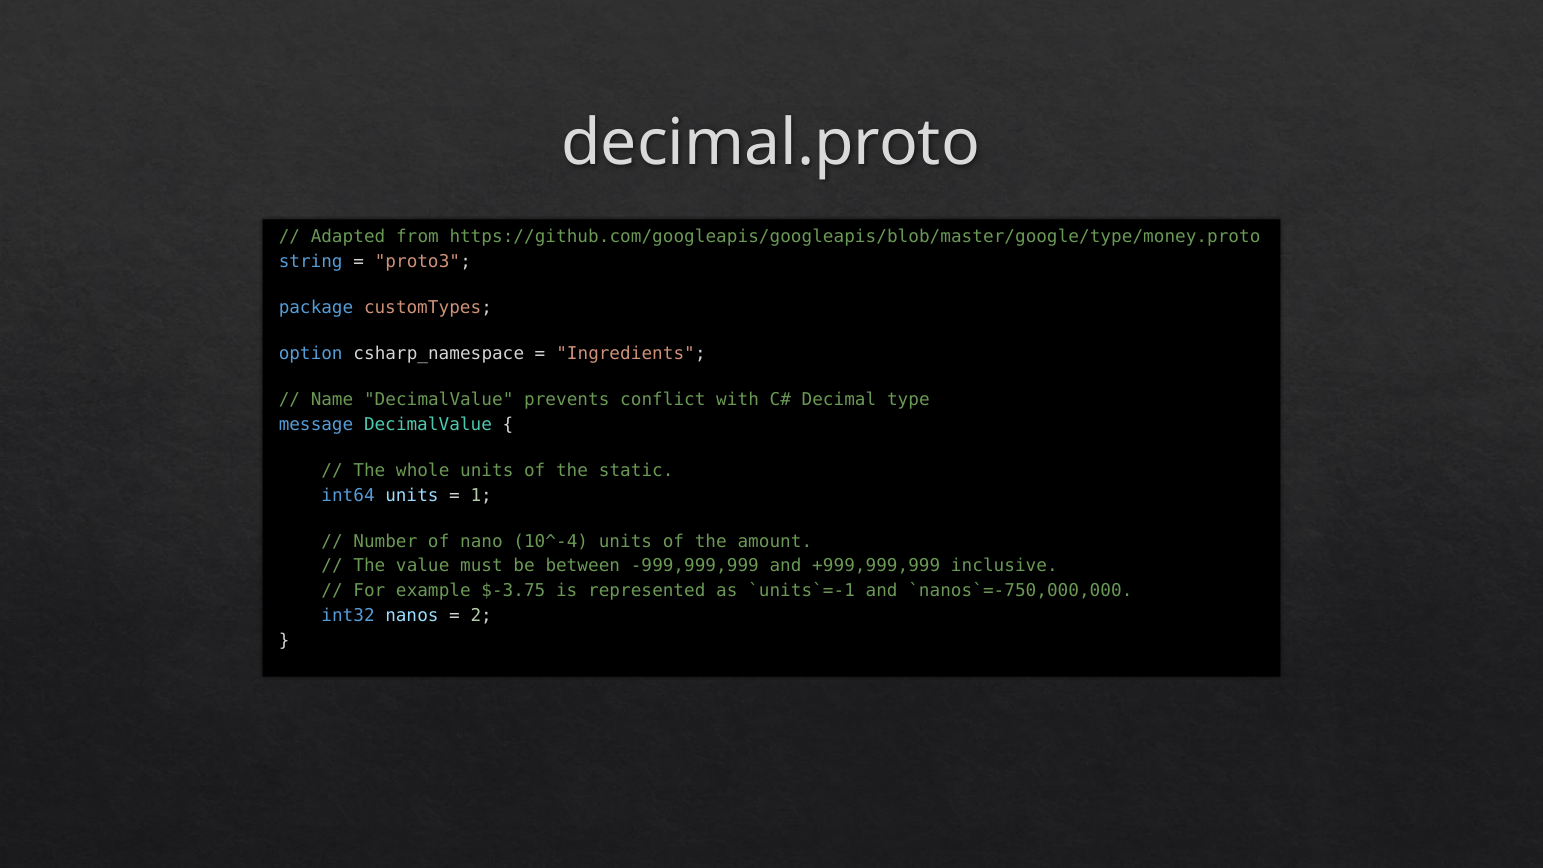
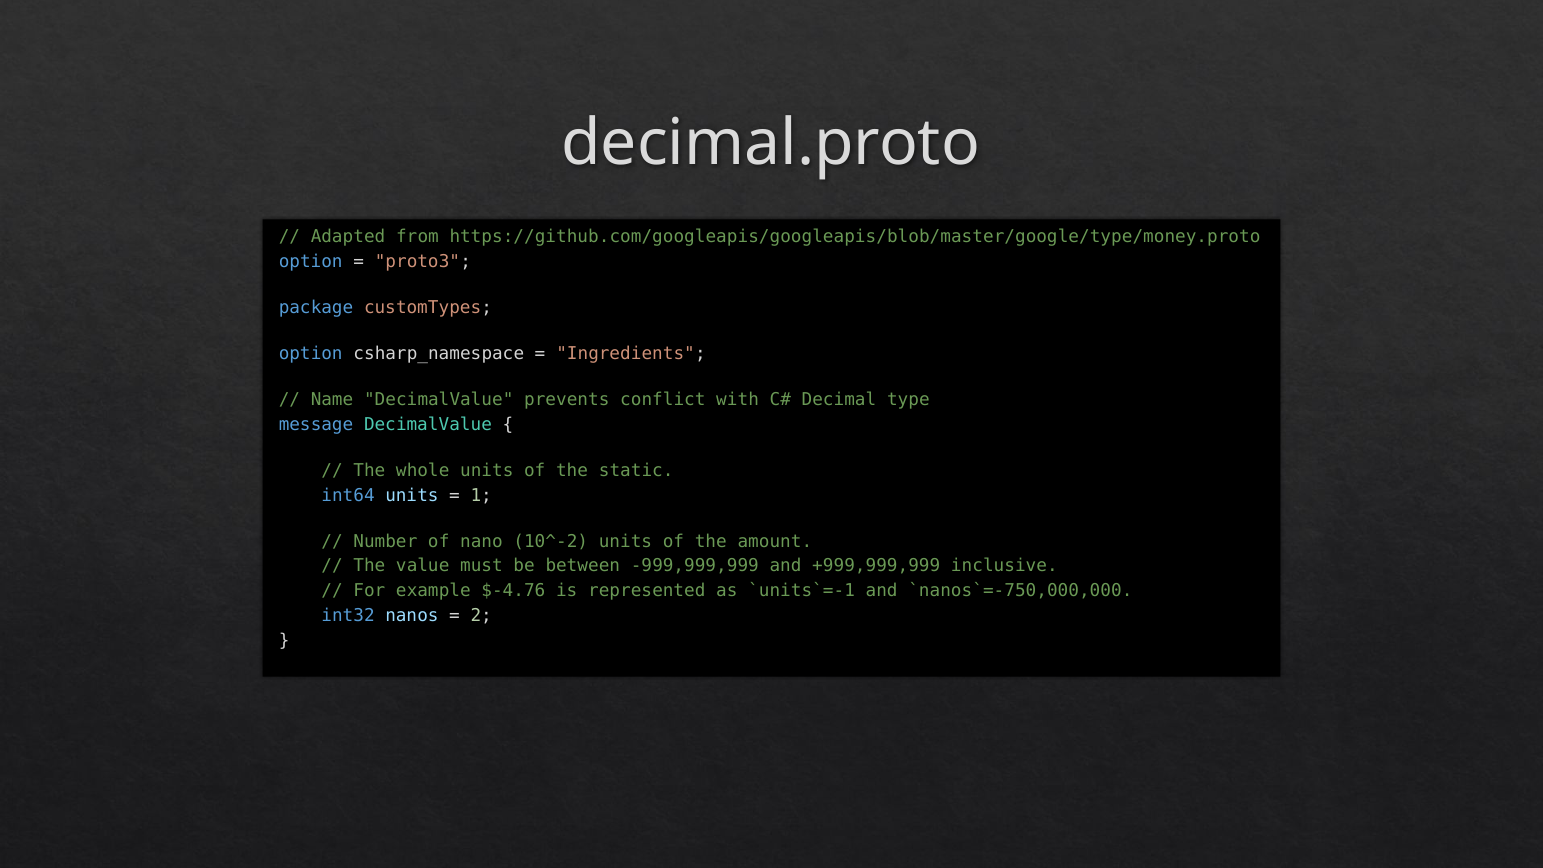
string at (311, 262): string -> option
10^-4: 10^-4 -> 10^-2
$-3.75: $-3.75 -> $-4.76
